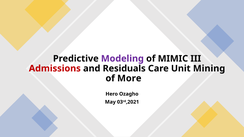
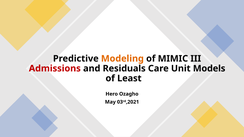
Modeling colour: purple -> orange
Mining: Mining -> Models
More: More -> Least
